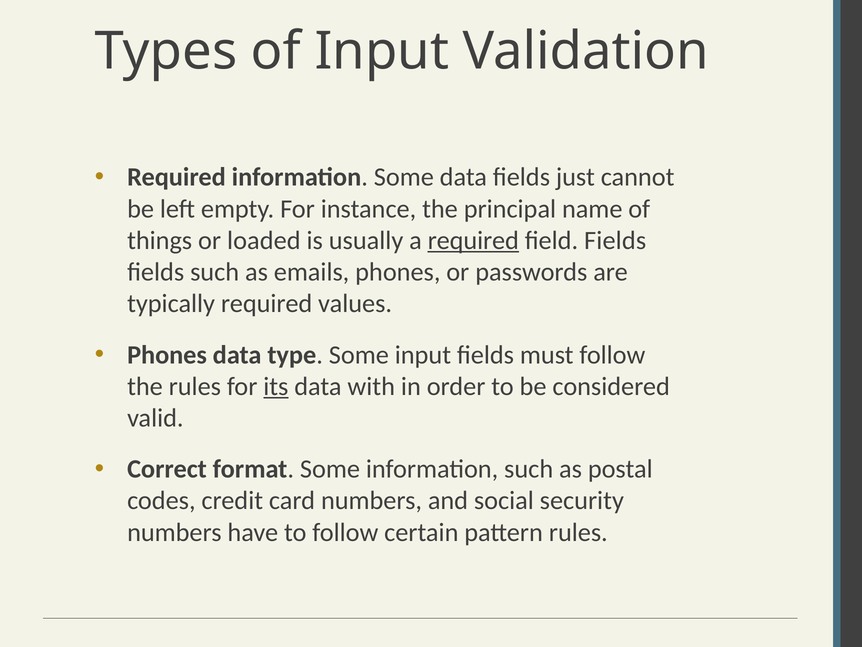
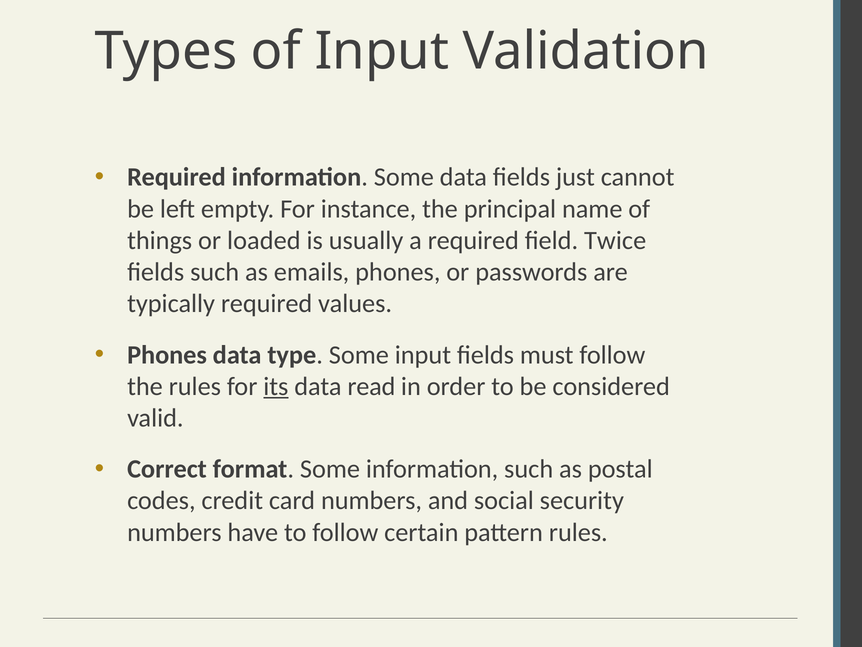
required at (473, 240) underline: present -> none
field Fields: Fields -> Twice
with: with -> read
